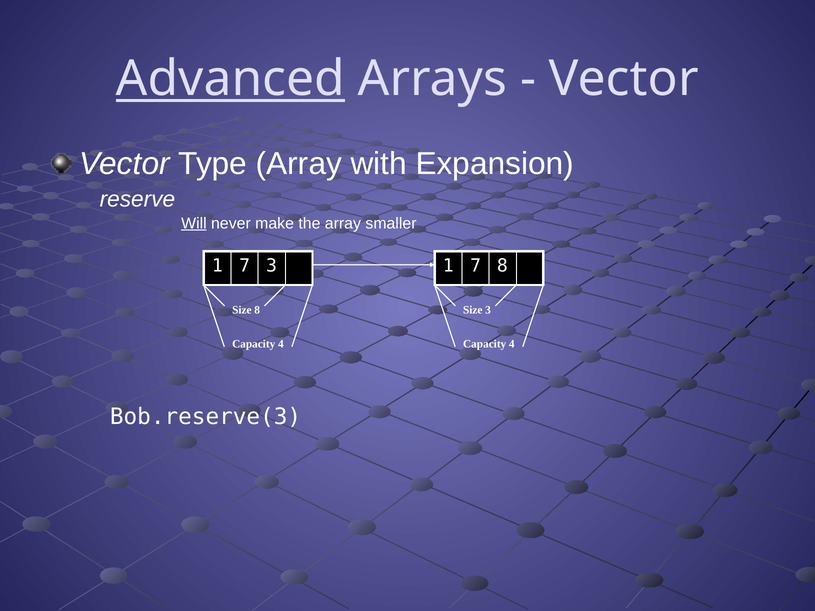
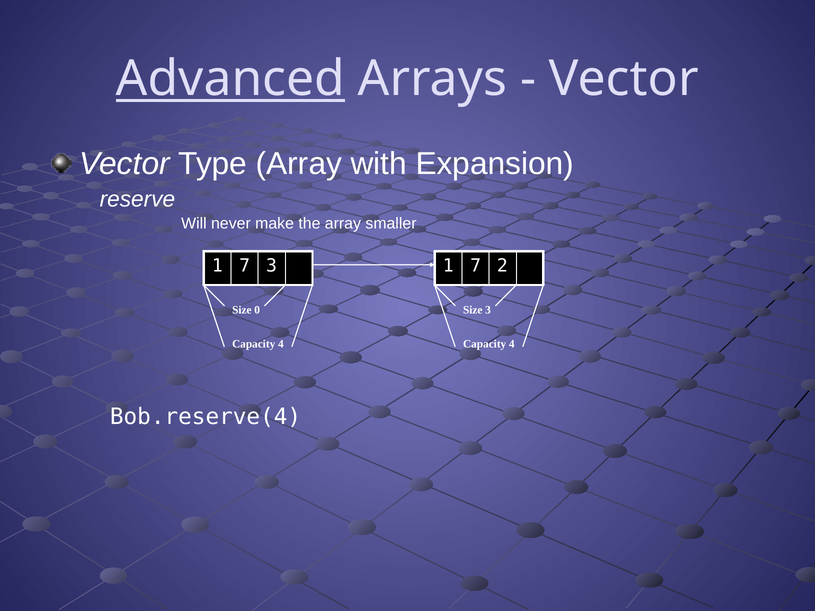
Will underline: present -> none
7 8: 8 -> 2
Size 8: 8 -> 0
Bob.reserve(3: Bob.reserve(3 -> Bob.reserve(4
